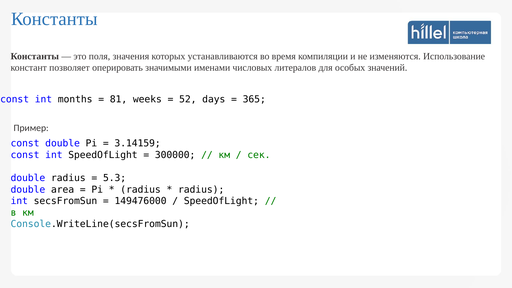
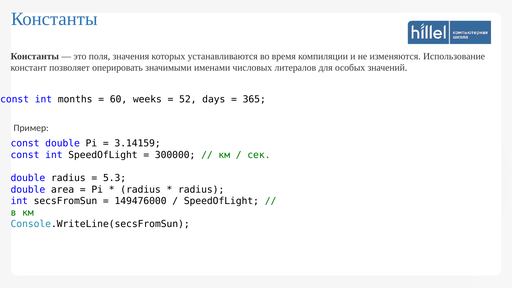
81: 81 -> 60
